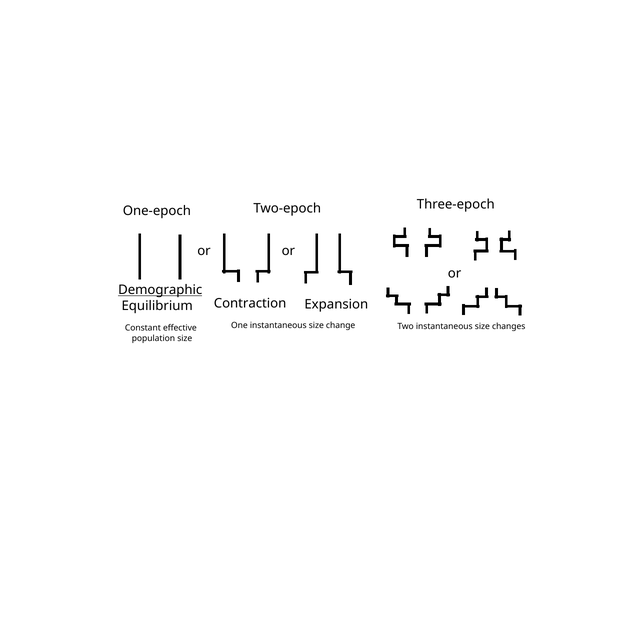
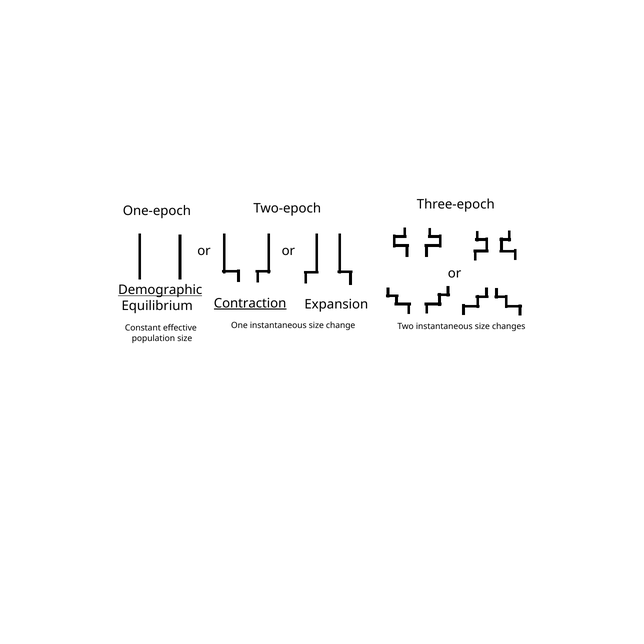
Contraction underline: none -> present
